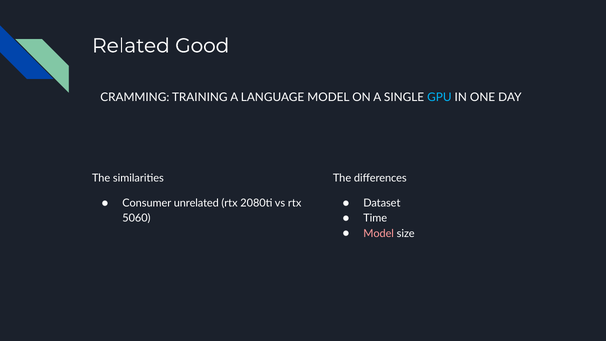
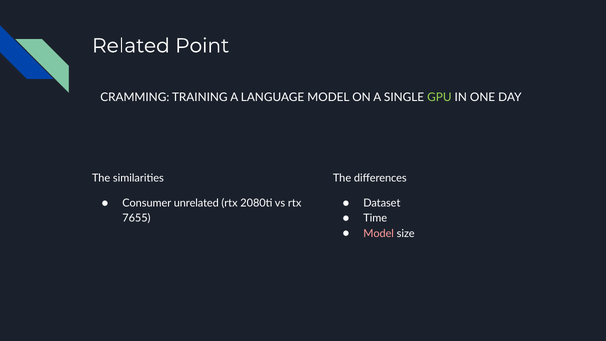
Good: Good -> Point
GPU colour: light blue -> light green
5060: 5060 -> 7655
